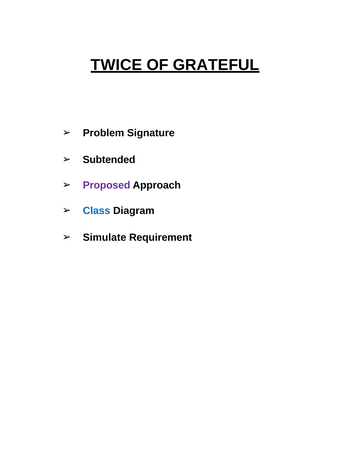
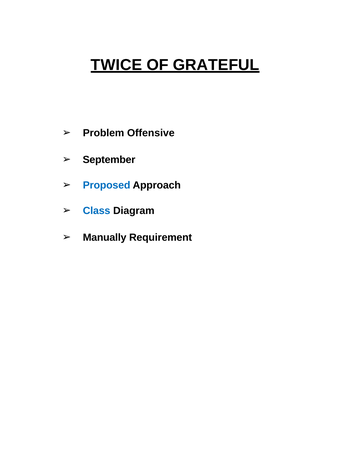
Signature: Signature -> Offensive
Subtended: Subtended -> September
Proposed colour: purple -> blue
Simulate: Simulate -> Manually
